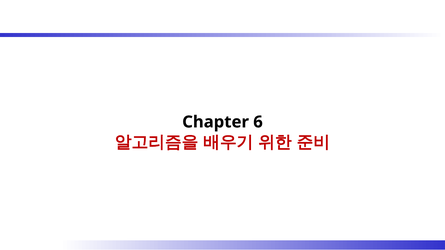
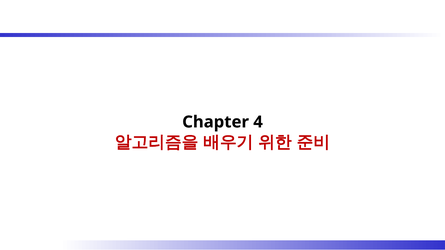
6: 6 -> 4
